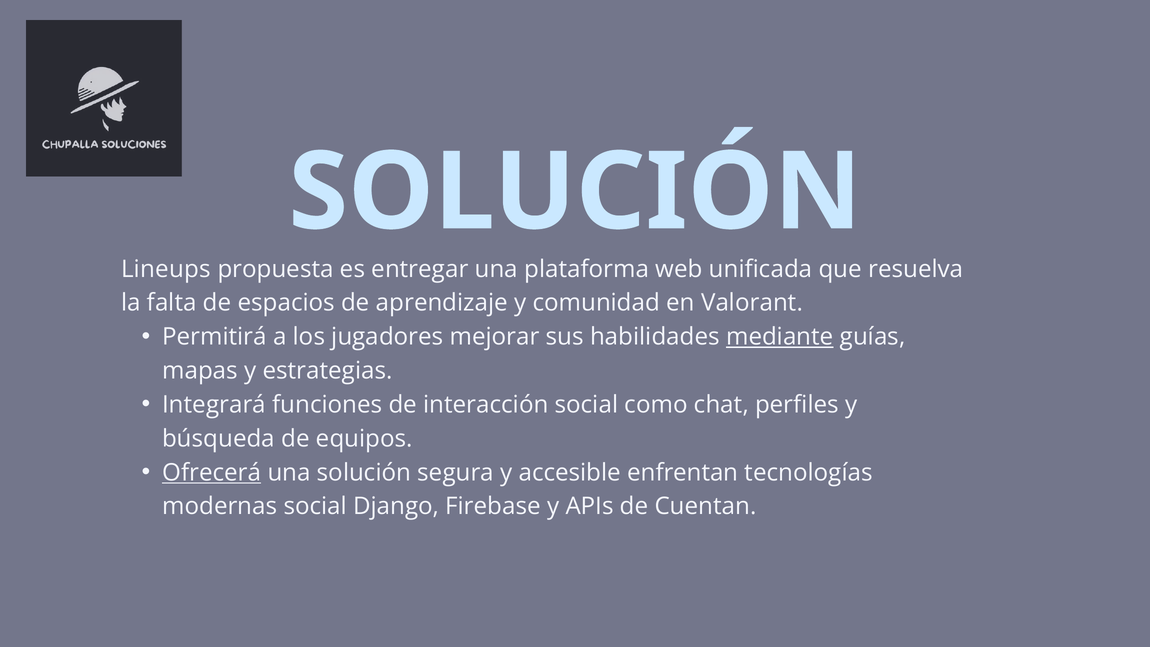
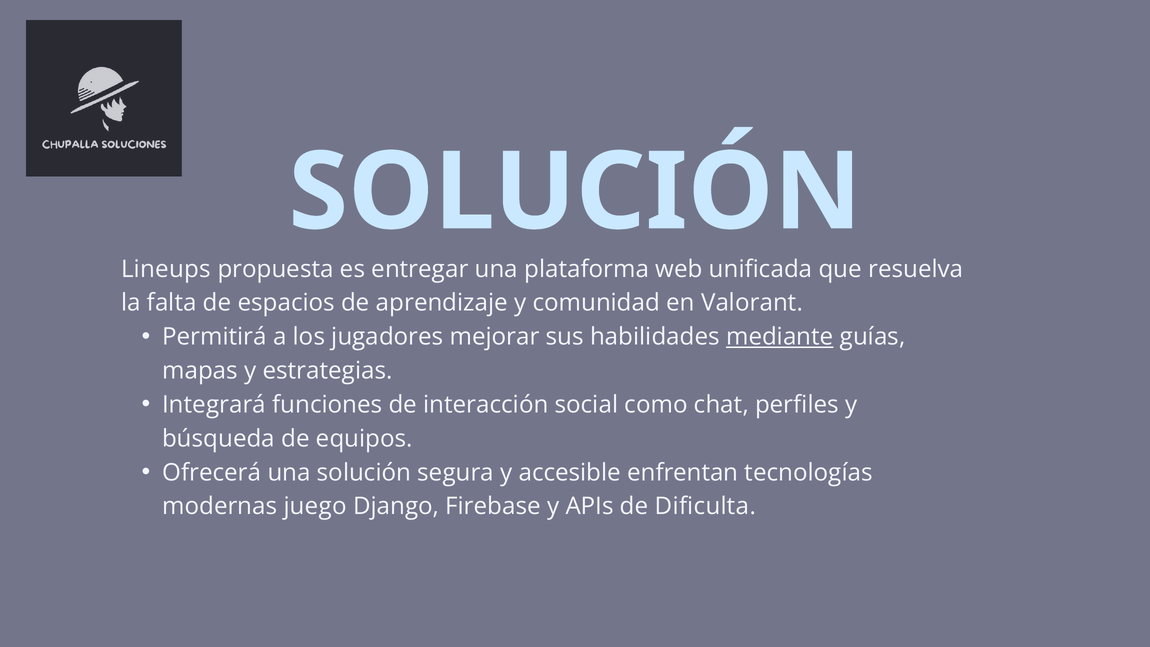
Ofrecerá underline: present -> none
modernas social: social -> juego
Cuentan: Cuentan -> Dificulta
